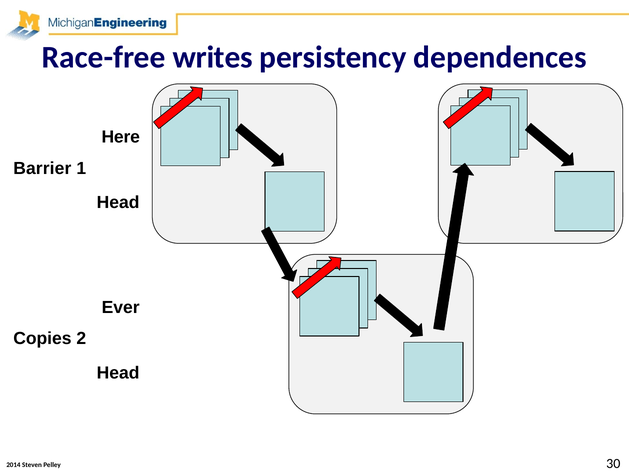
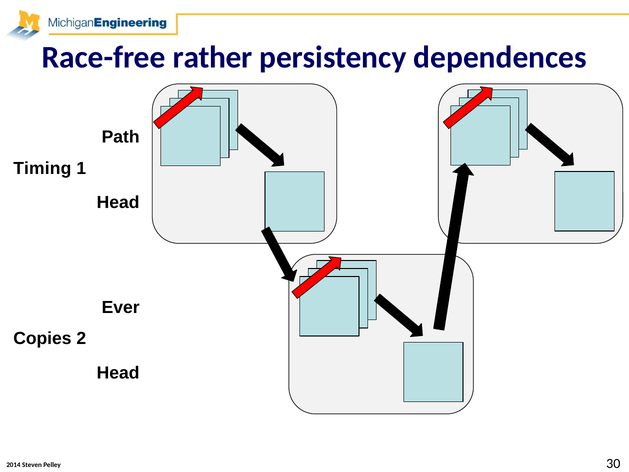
writes: writes -> rather
Here: Here -> Path
Barrier: Barrier -> Timing
